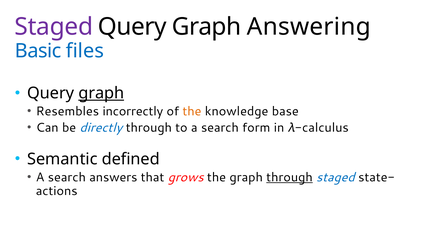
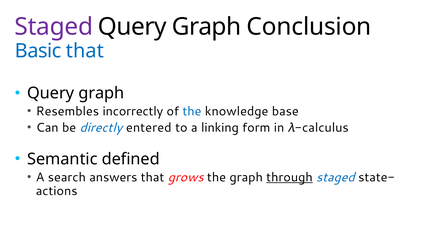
Answering: Answering -> Conclusion
Basic files: files -> that
graph at (101, 93) underline: present -> none
the at (192, 111) colour: orange -> blue
directly through: through -> entered
to a search: search -> linking
